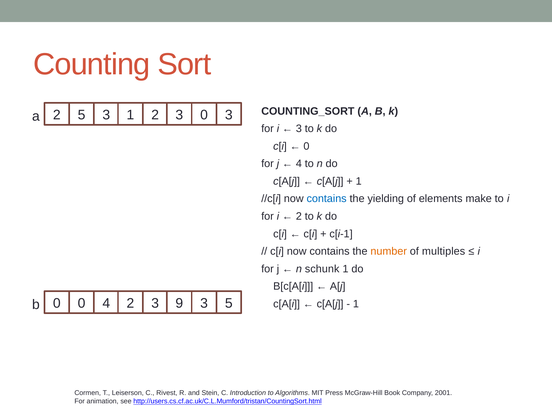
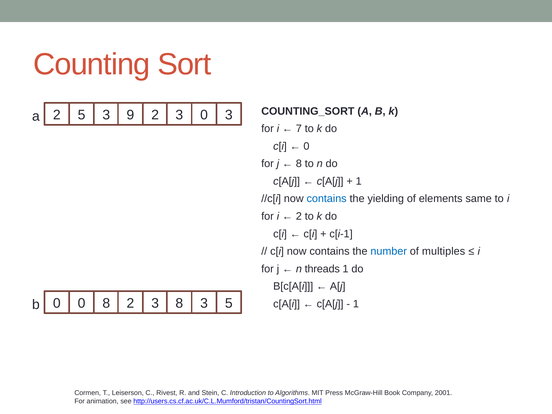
3 1: 1 -> 9
3 at (299, 129): 3 -> 7
4 at (299, 164): 4 -> 8
make: make -> same
number colour: orange -> blue
schunk: schunk -> threads
0 4: 4 -> 8
3 9: 9 -> 8
